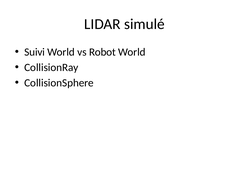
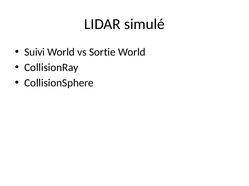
Robot: Robot -> Sortie
